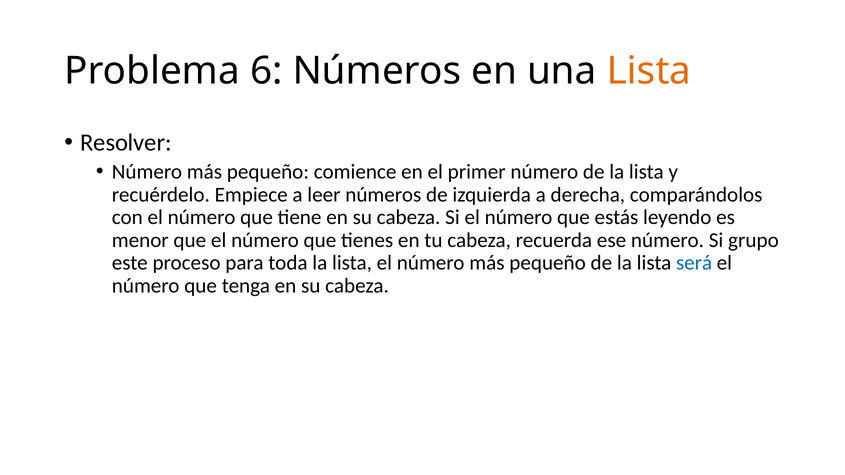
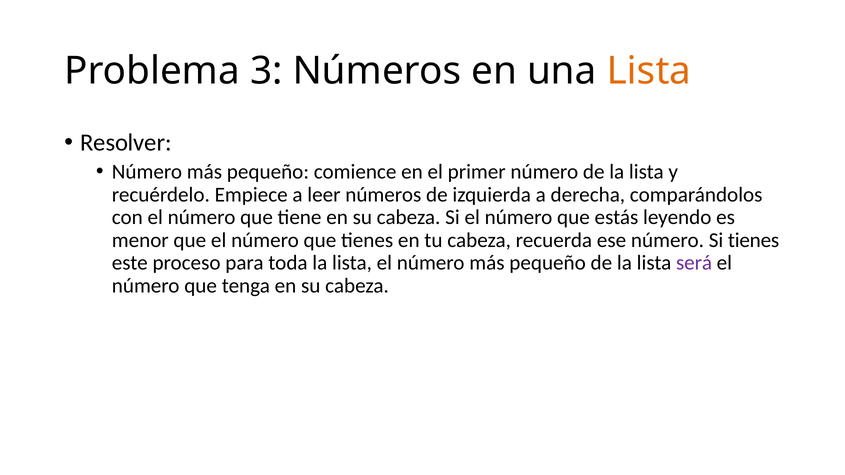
6: 6 -> 3
Si grupo: grupo -> tienes
será colour: blue -> purple
